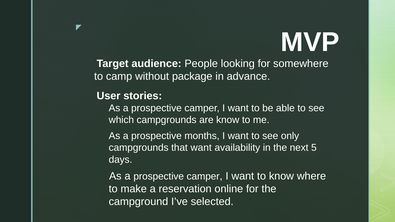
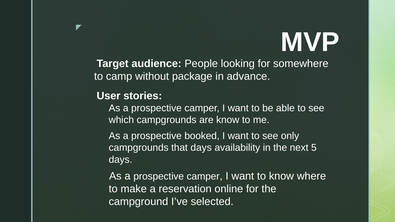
months: months -> booked
that want: want -> days
